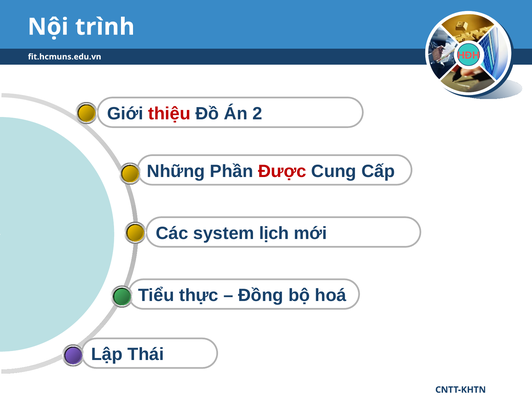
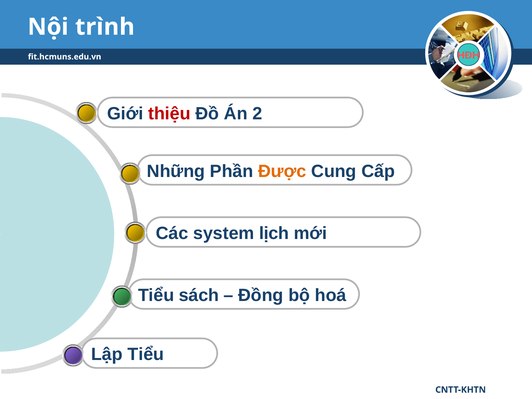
Được colour: red -> orange
thực: thực -> sách
Lập Thái: Thái -> Tiểu
